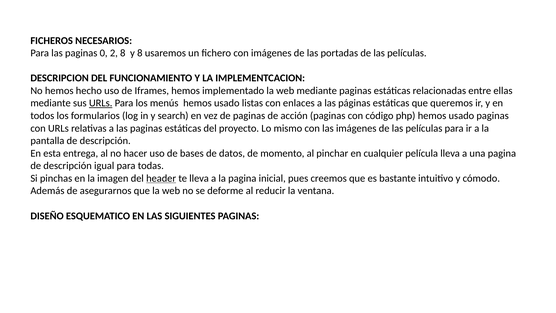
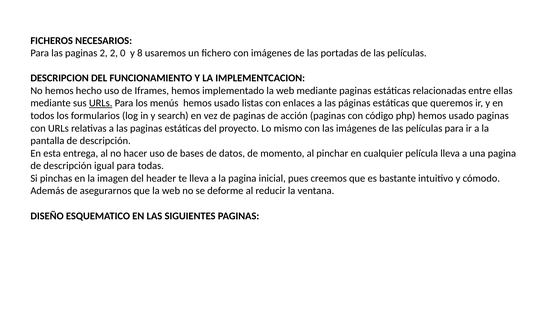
paginas 0: 0 -> 2
2 8: 8 -> 0
header underline: present -> none
